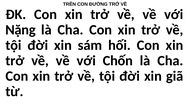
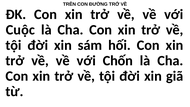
Nặng: Nặng -> Cuộc
